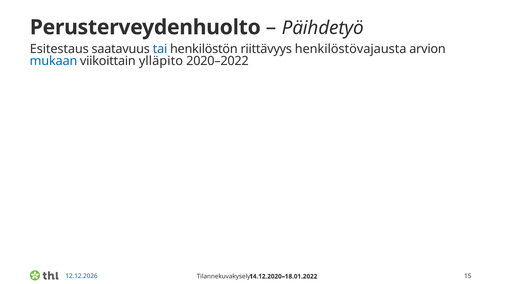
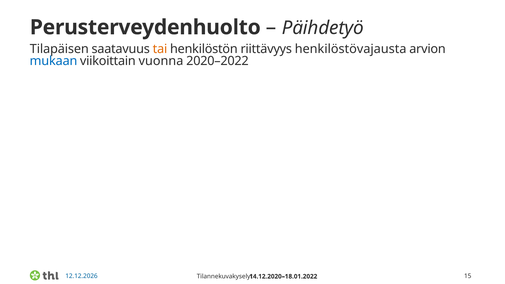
Esitestaus: Esitestaus -> Tilapäisen
tai colour: blue -> orange
ylläpito: ylläpito -> vuonna
